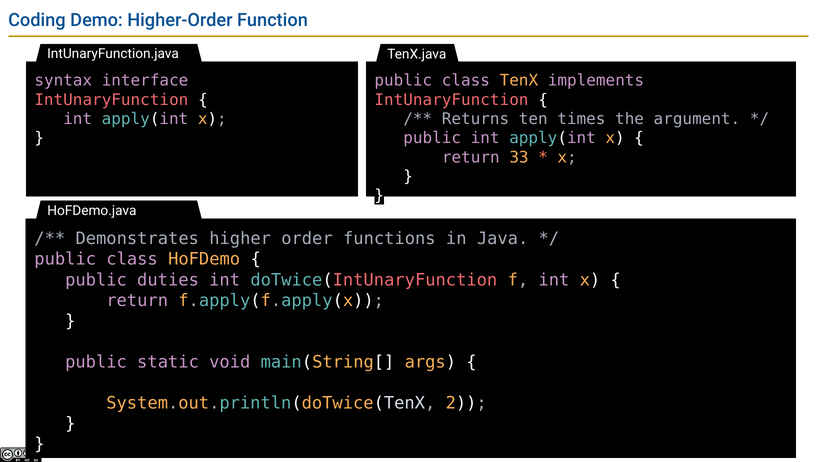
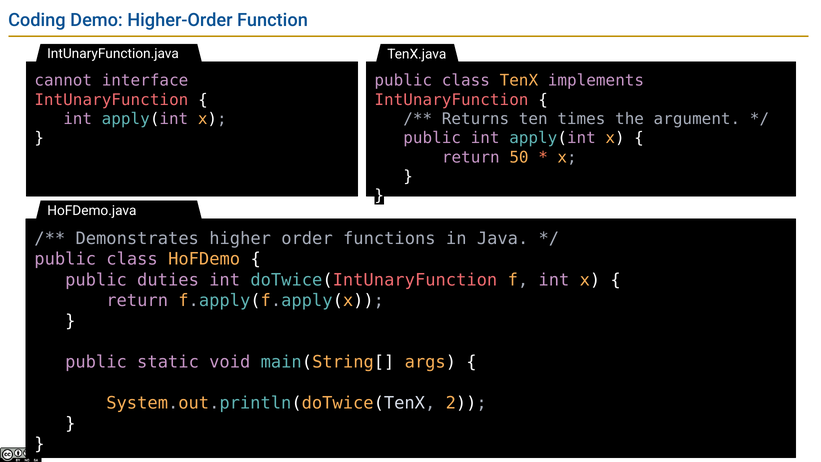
syntax: syntax -> cannot
33: 33 -> 50
